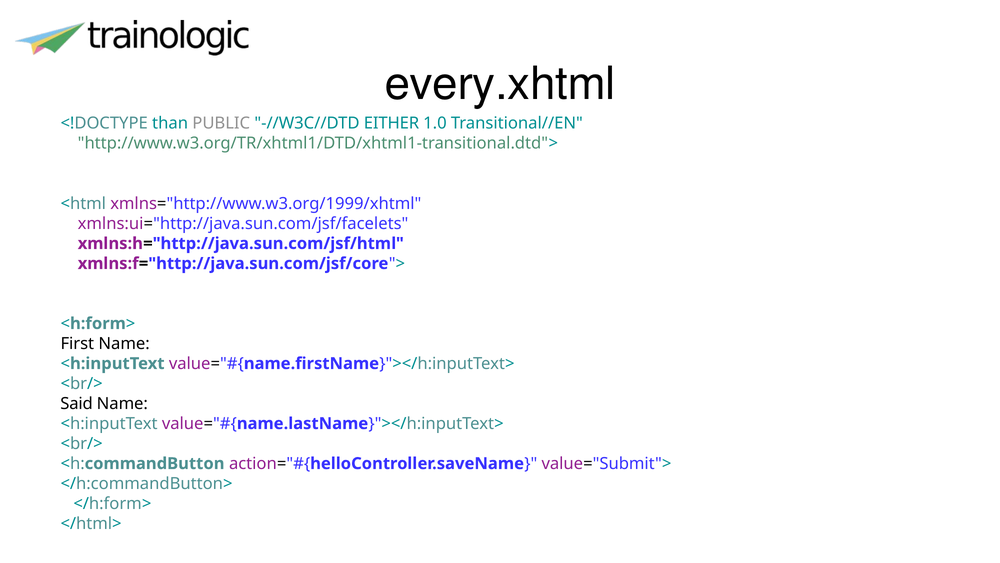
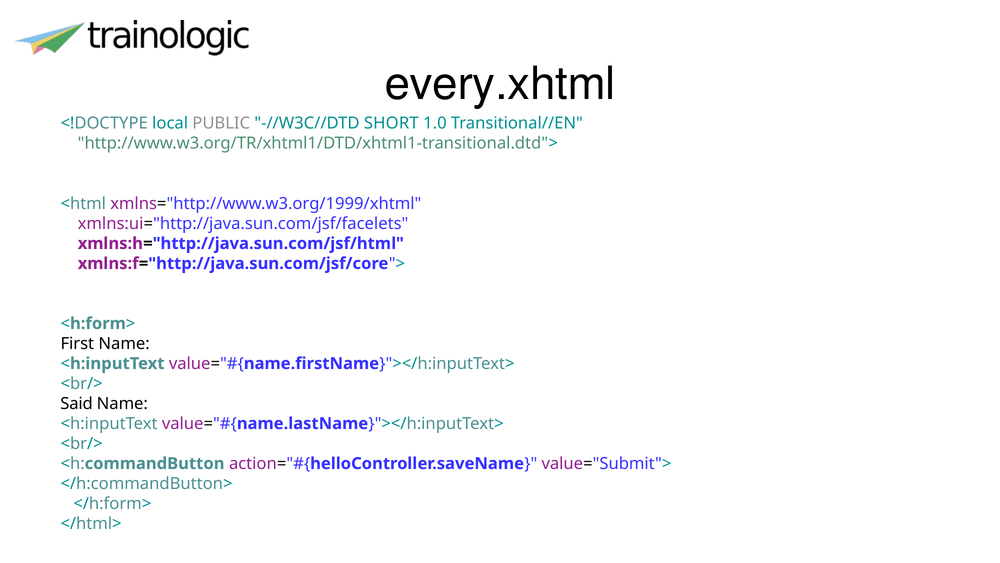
than: than -> local
EITHER: EITHER -> SHORT
